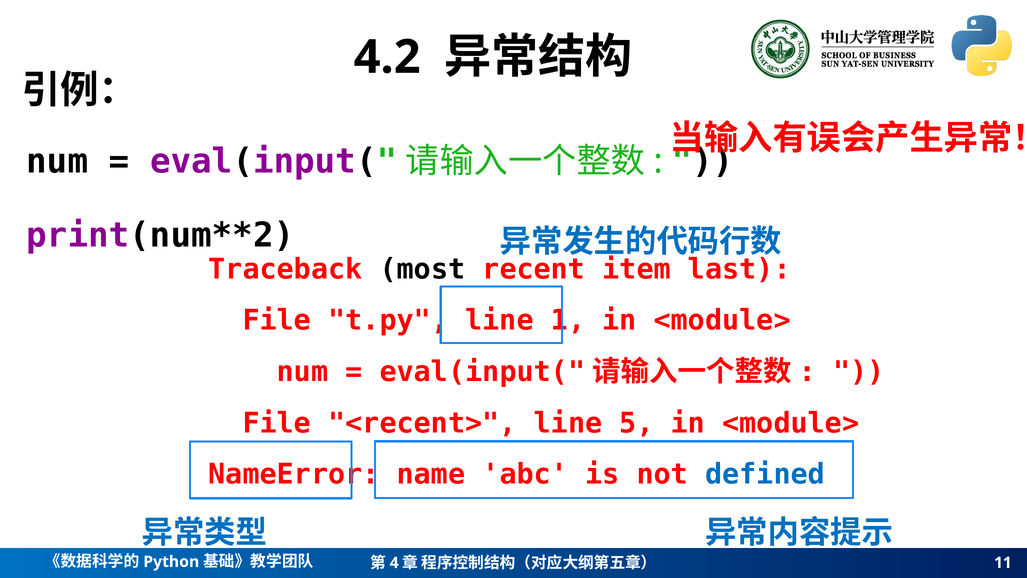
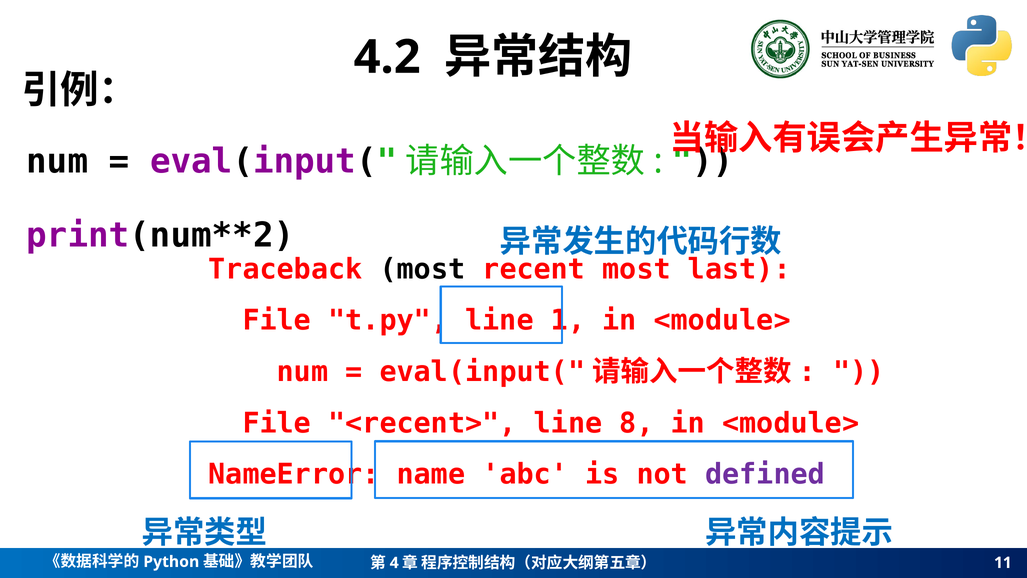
recent item: item -> most
5: 5 -> 8
defined colour: blue -> purple
